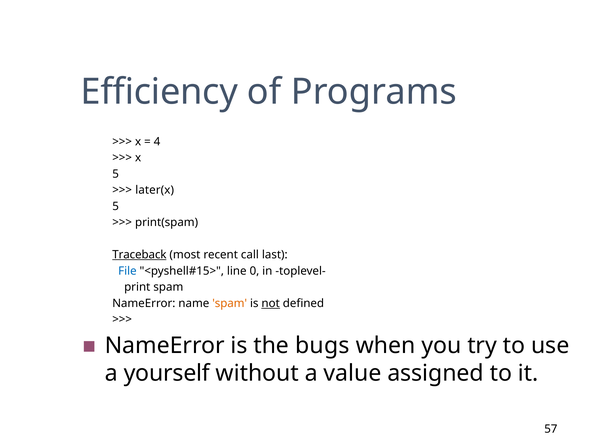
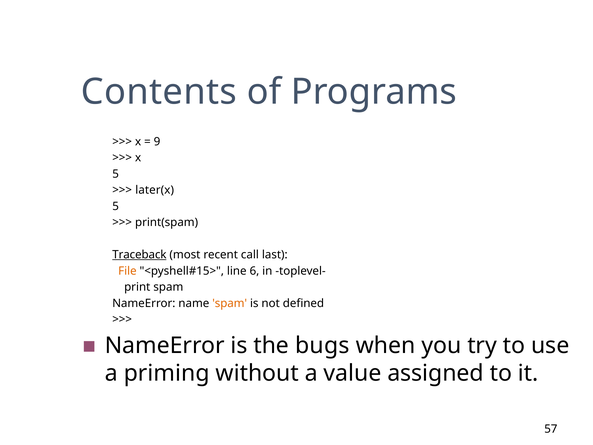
Efficiency: Efficiency -> Contents
4: 4 -> 9
File colour: blue -> orange
0: 0 -> 6
not underline: present -> none
yourself: yourself -> priming
